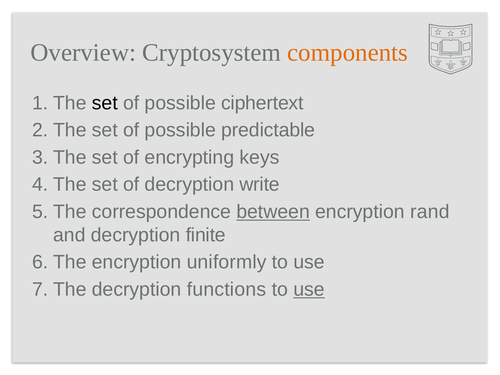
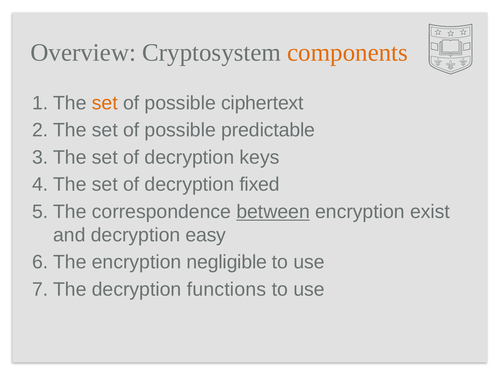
set at (105, 103) colour: black -> orange
encrypting at (189, 157): encrypting -> decryption
write: write -> fixed
rand: rand -> exist
finite: finite -> easy
uniformly: uniformly -> negligible
use at (309, 289) underline: present -> none
